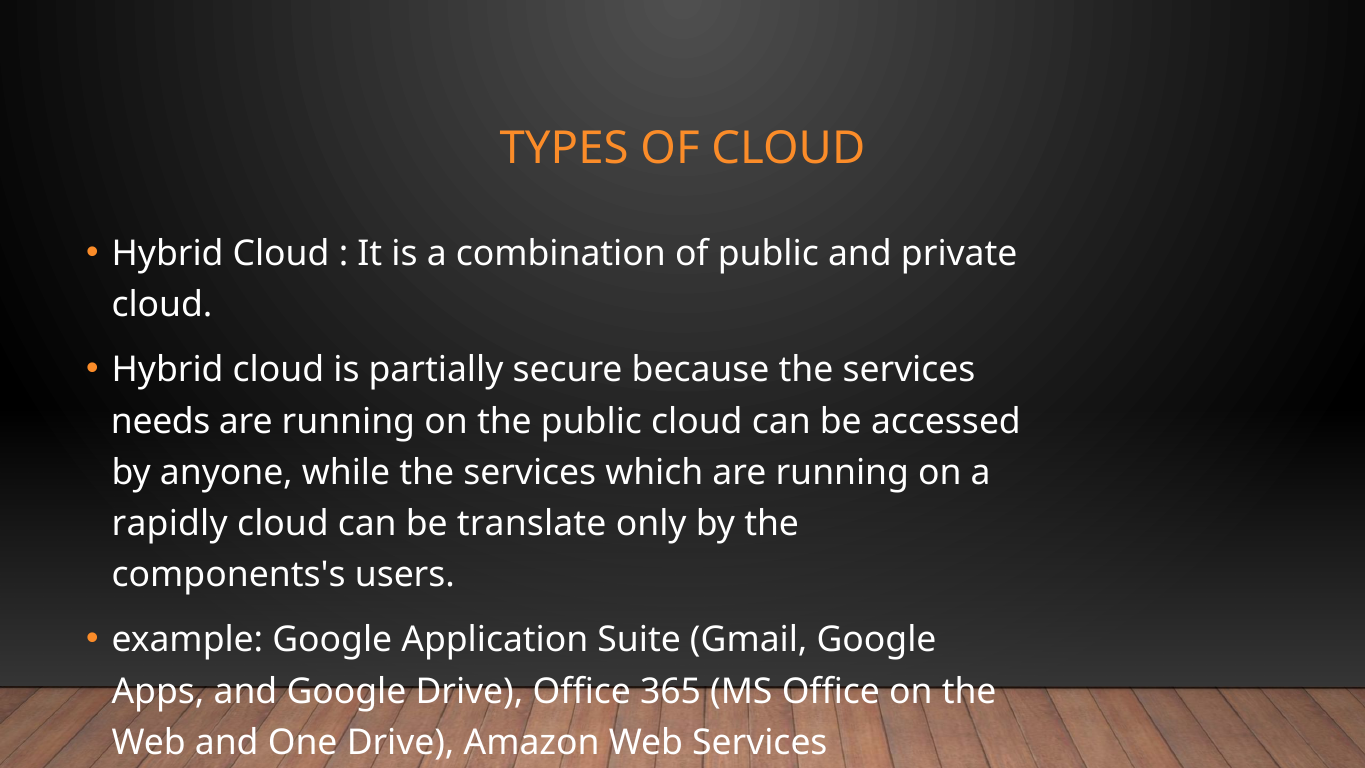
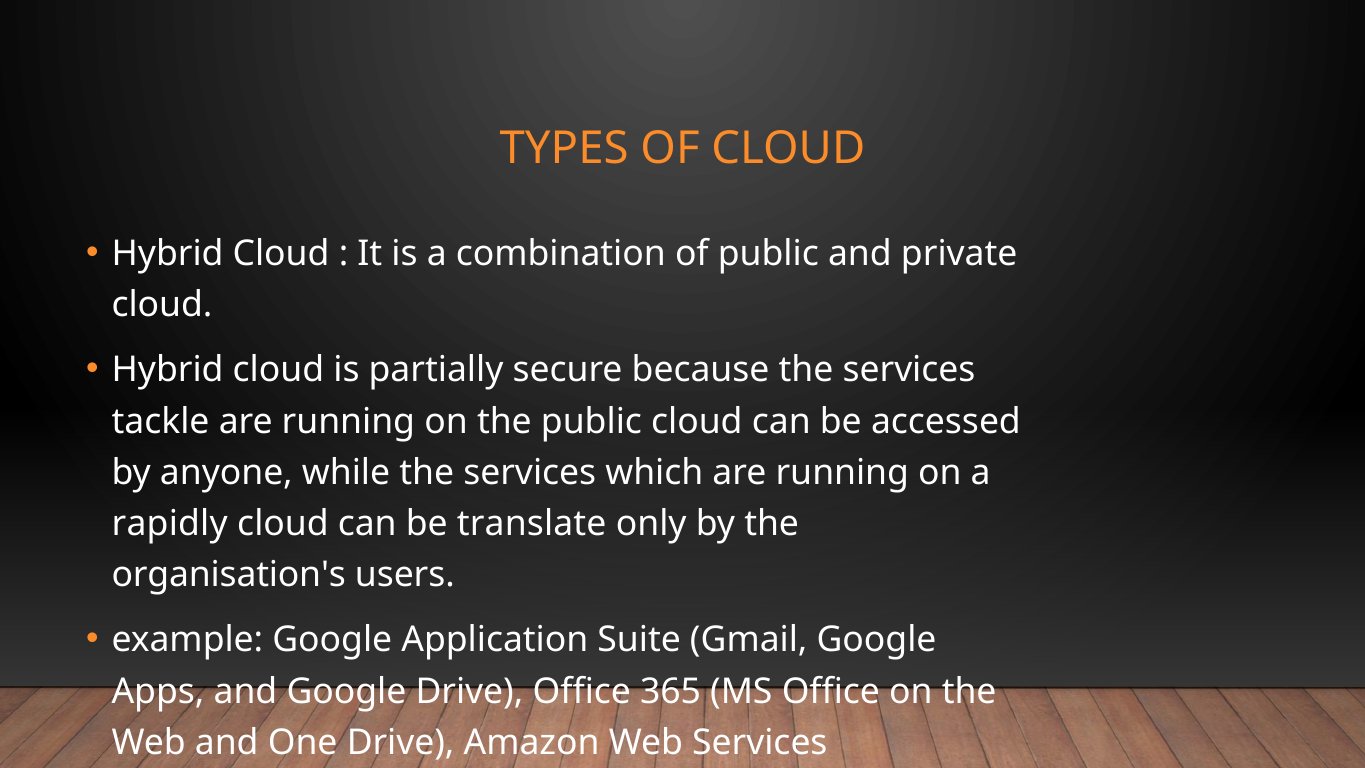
needs: needs -> tackle
components's: components's -> organisation's
